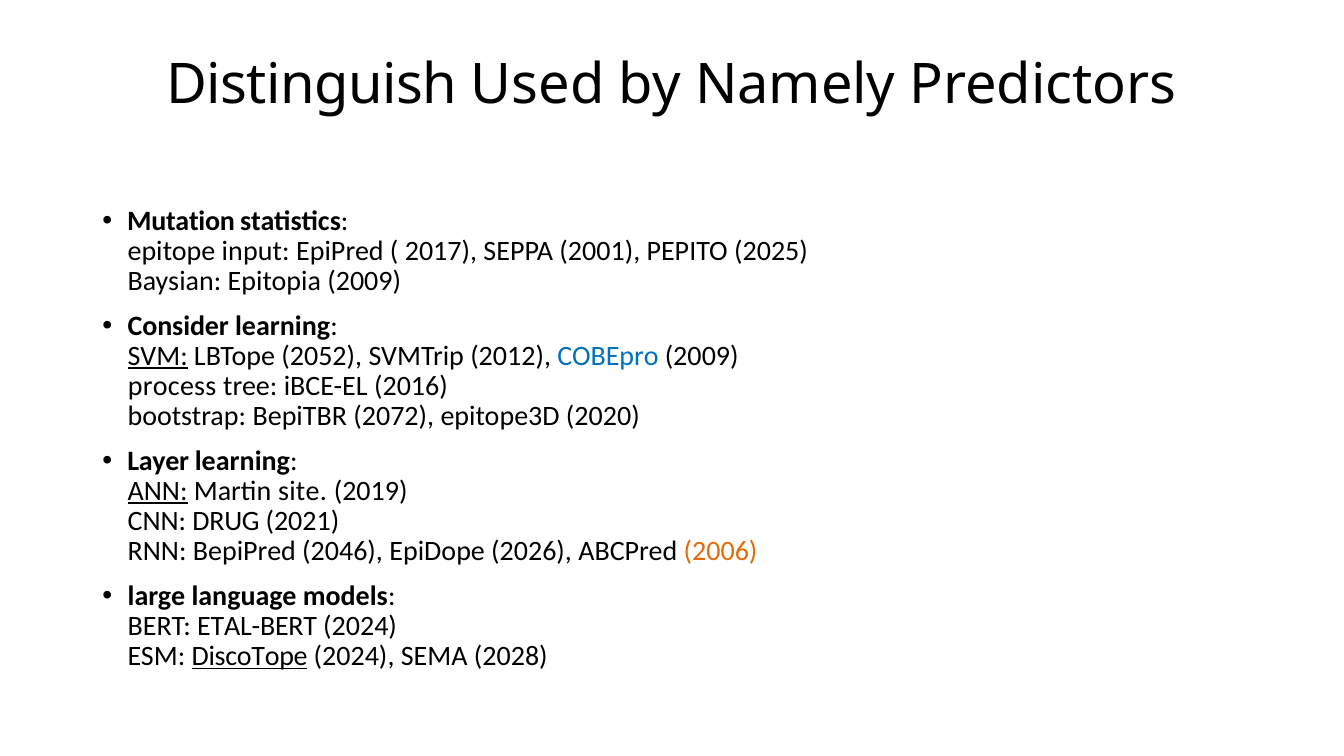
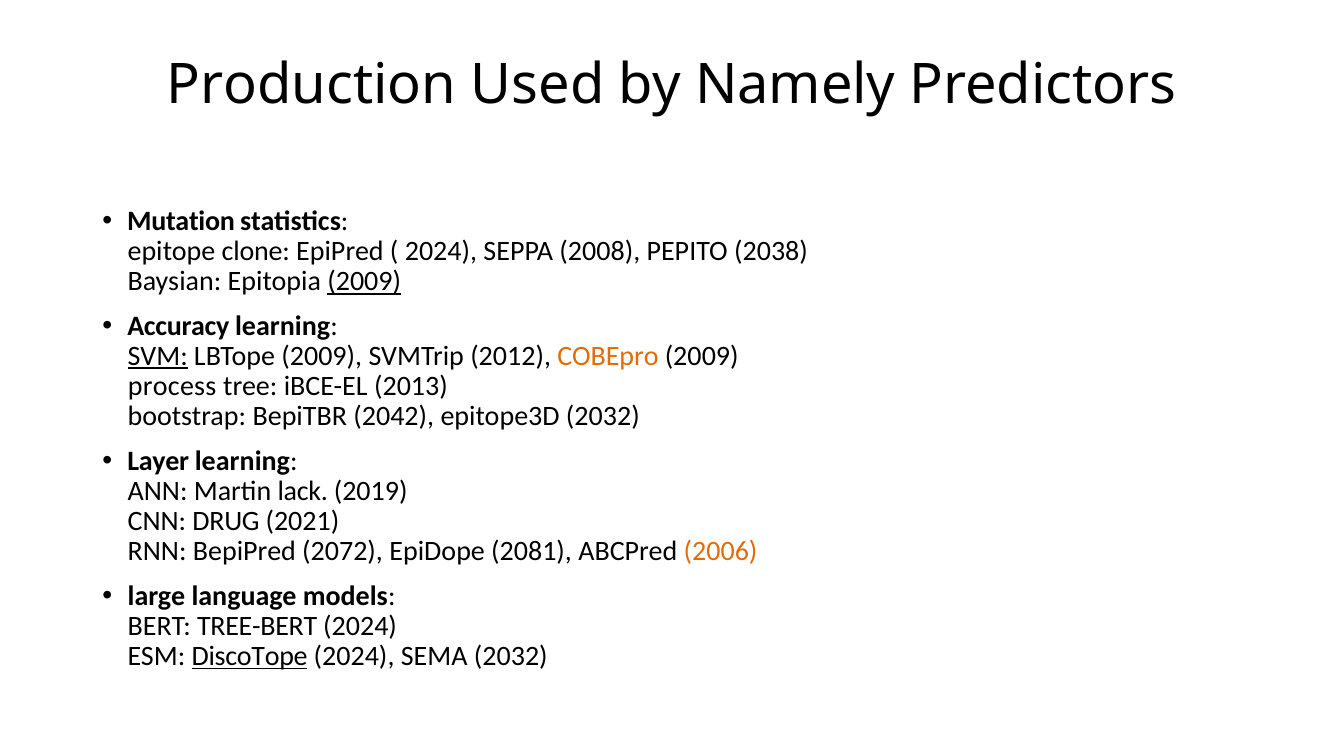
Distinguish: Distinguish -> Production
input: input -> clone
2017 at (441, 251): 2017 -> 2024
2001: 2001 -> 2008
2025: 2025 -> 2038
2009 at (364, 282) underline: none -> present
Consider: Consider -> Accuracy
LBTope 2052: 2052 -> 2009
COBEpro colour: blue -> orange
2016: 2016 -> 2013
2072: 2072 -> 2042
epitope3D 2020: 2020 -> 2032
ANN underline: present -> none
site: site -> lack
2046: 2046 -> 2072
2026: 2026 -> 2081
ETAL-BERT: ETAL-BERT -> TREE-BERT
SEMA 2028: 2028 -> 2032
